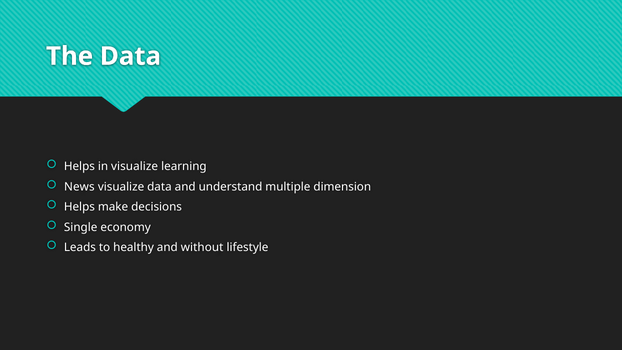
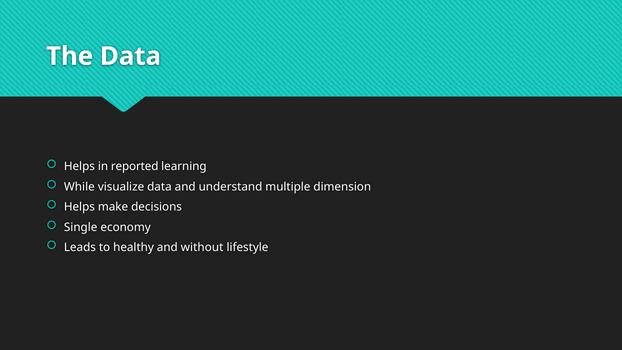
in visualize: visualize -> reported
News: News -> While
